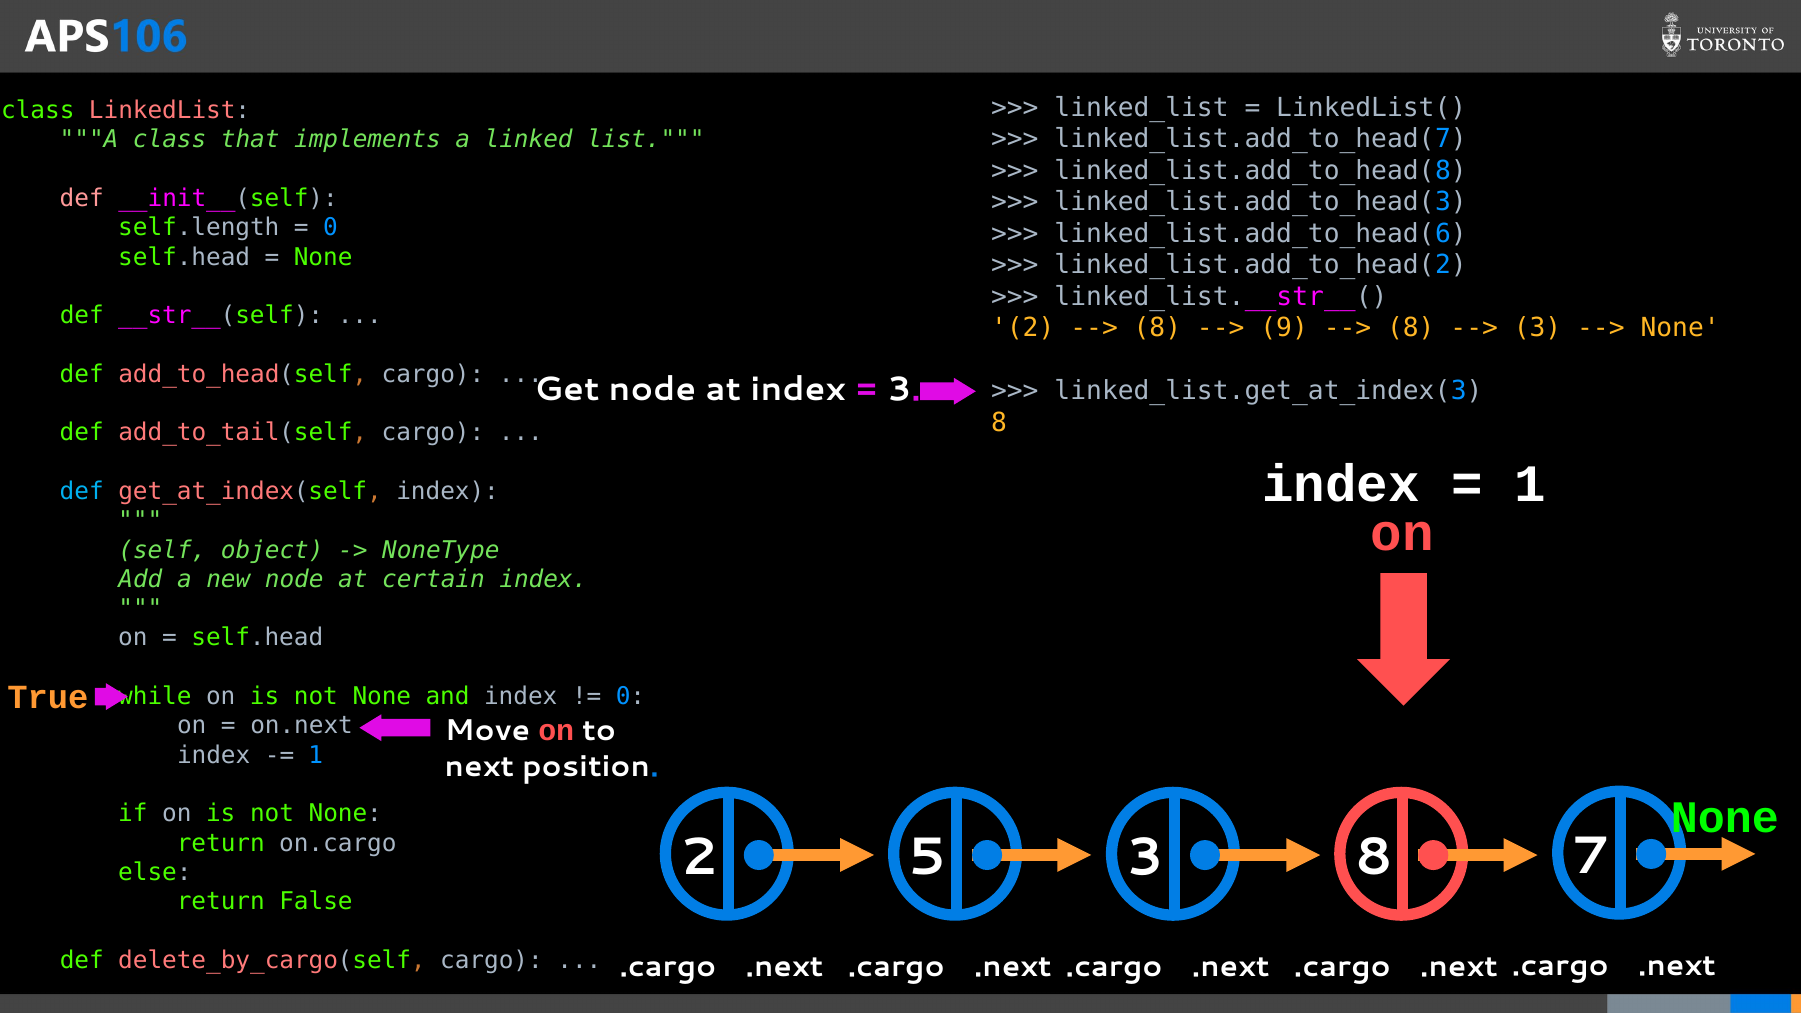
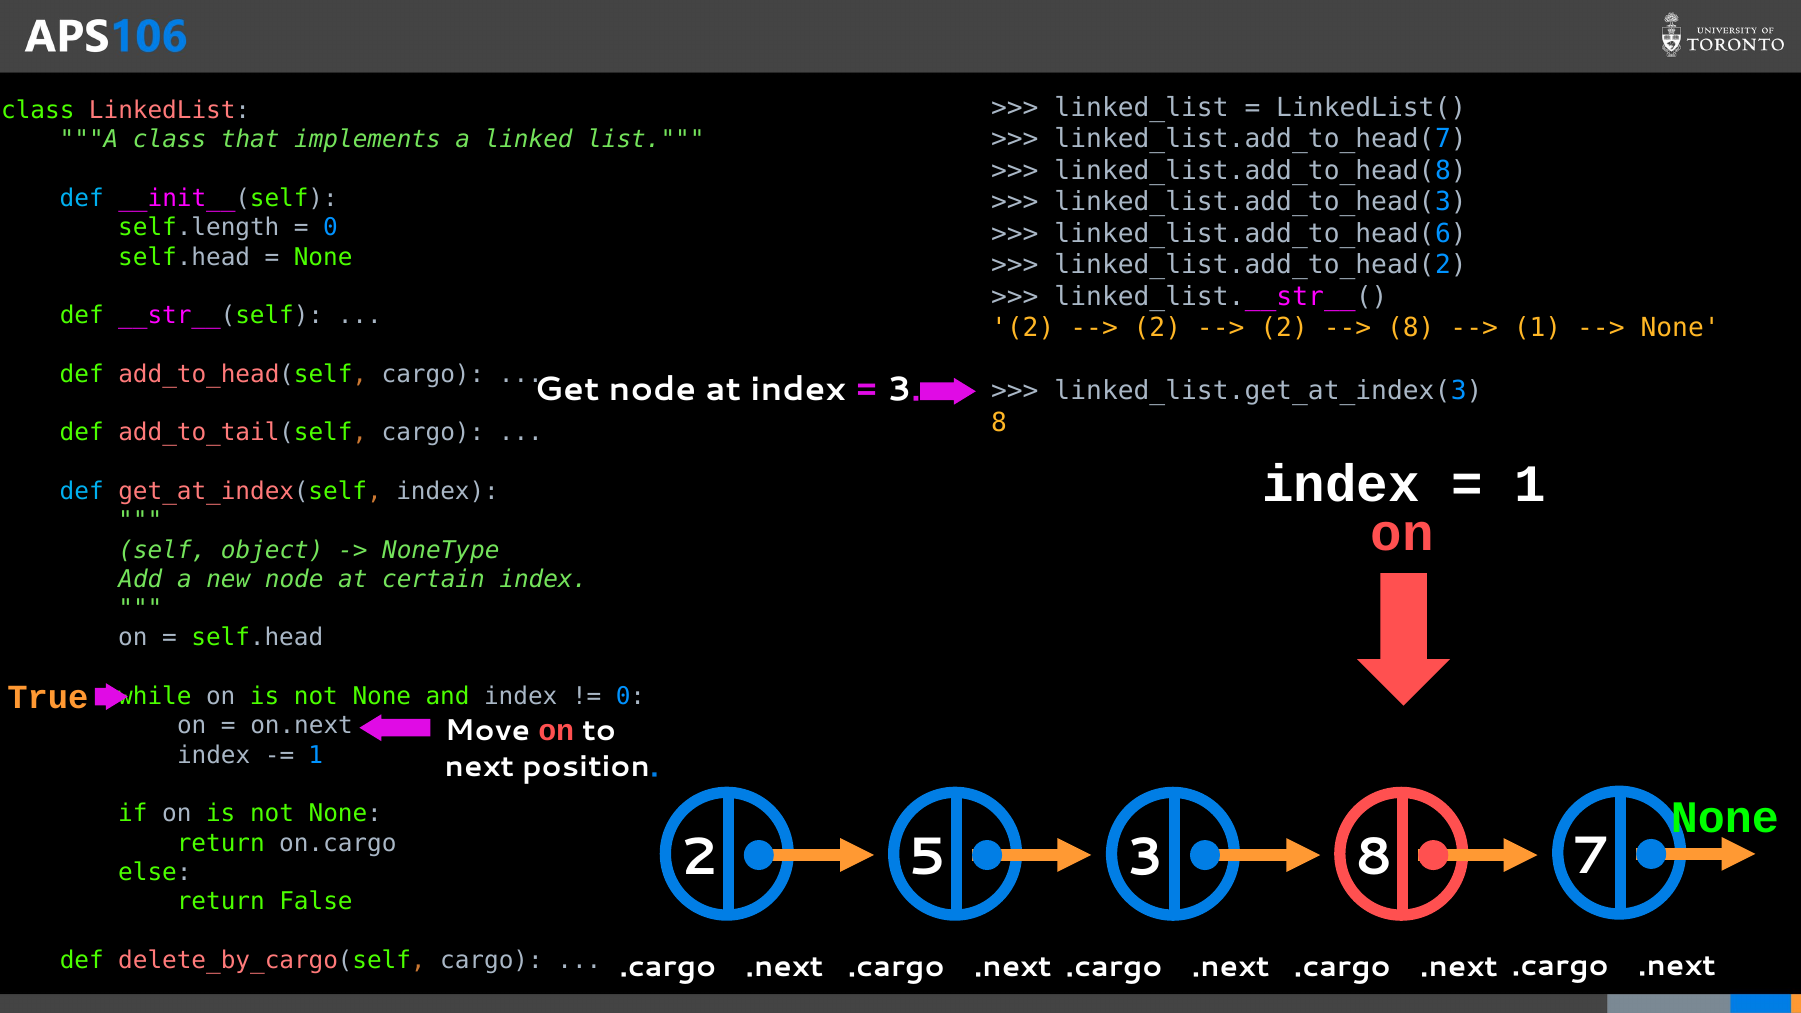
def at (82, 198) colour: pink -> light blue
8 at (1157, 328): 8 -> 2
9 at (1284, 328): 9 -> 2
3 at (1538, 328): 3 -> 1
